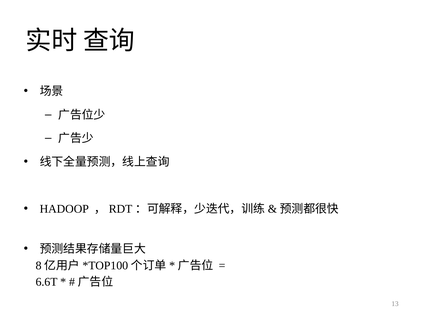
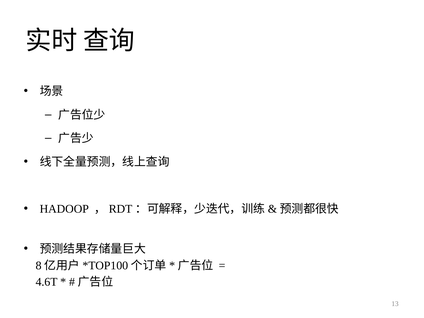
6.6T: 6.6T -> 4.6T
